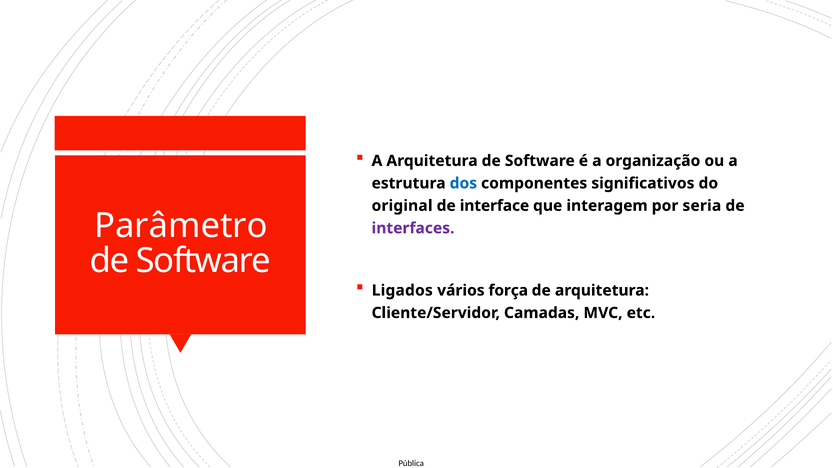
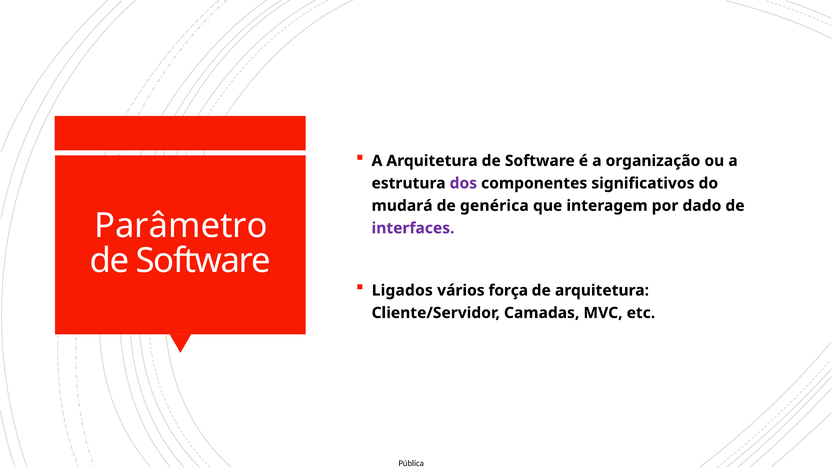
dos colour: blue -> purple
original: original -> mudará
interface: interface -> genérica
seria: seria -> dado
